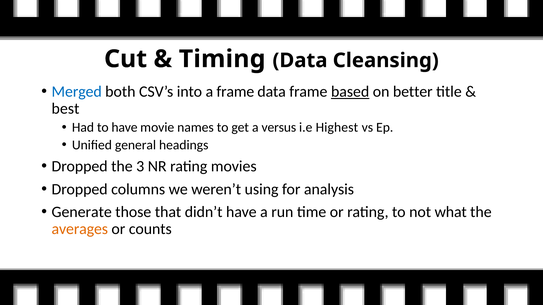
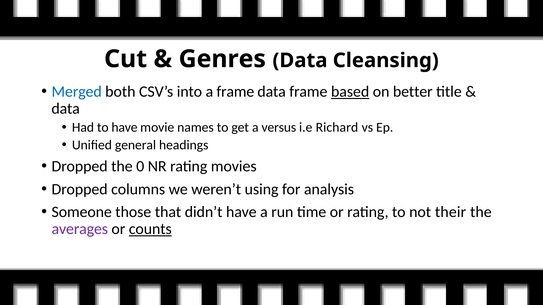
Timing: Timing -> Genres
best at (65, 109): best -> data
Highest: Highest -> Richard
3: 3 -> 0
Generate: Generate -> Someone
what: what -> their
averages colour: orange -> purple
counts underline: none -> present
